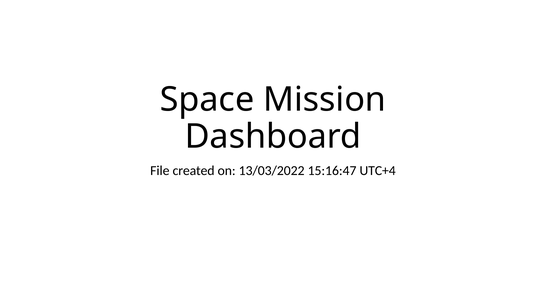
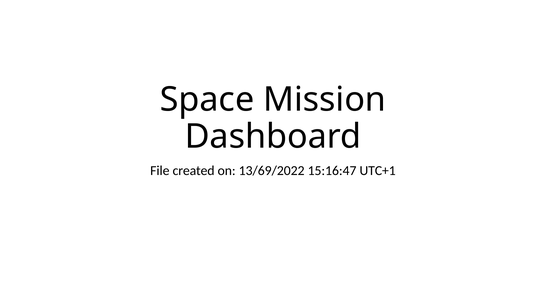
13/03/2022: 13/03/2022 -> 13/69/2022
UTC+4: UTC+4 -> UTC+1
